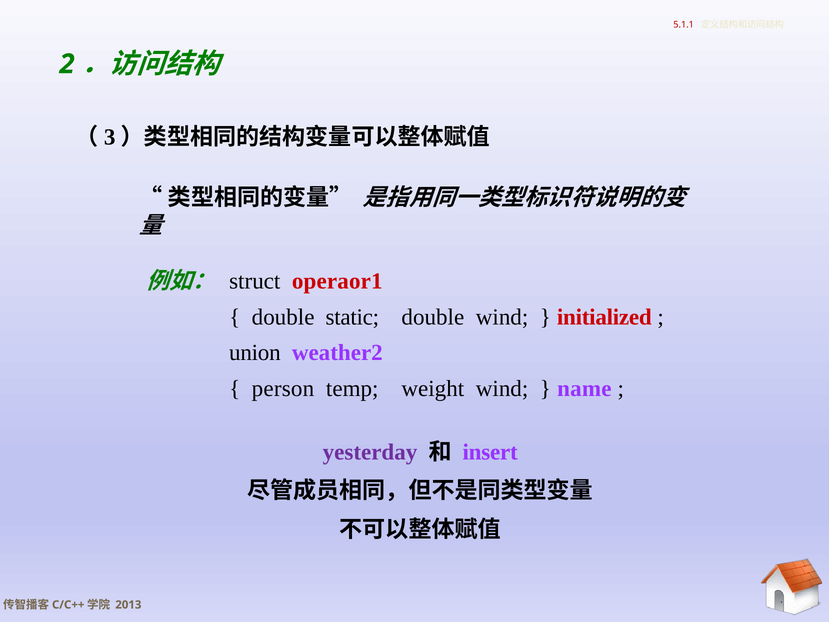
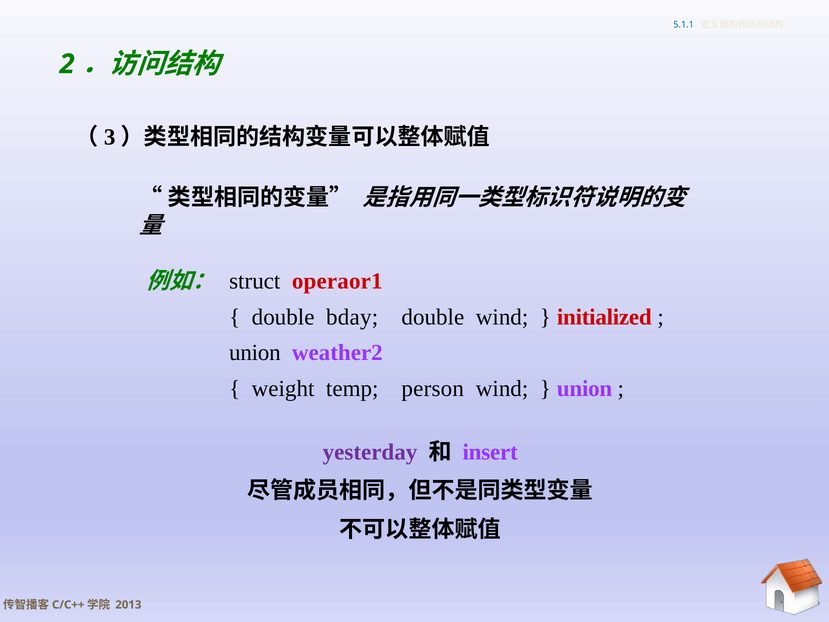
5.1.1 colour: red -> blue
static: static -> bday
person: person -> weight
weight: weight -> person
name at (584, 389): name -> union
